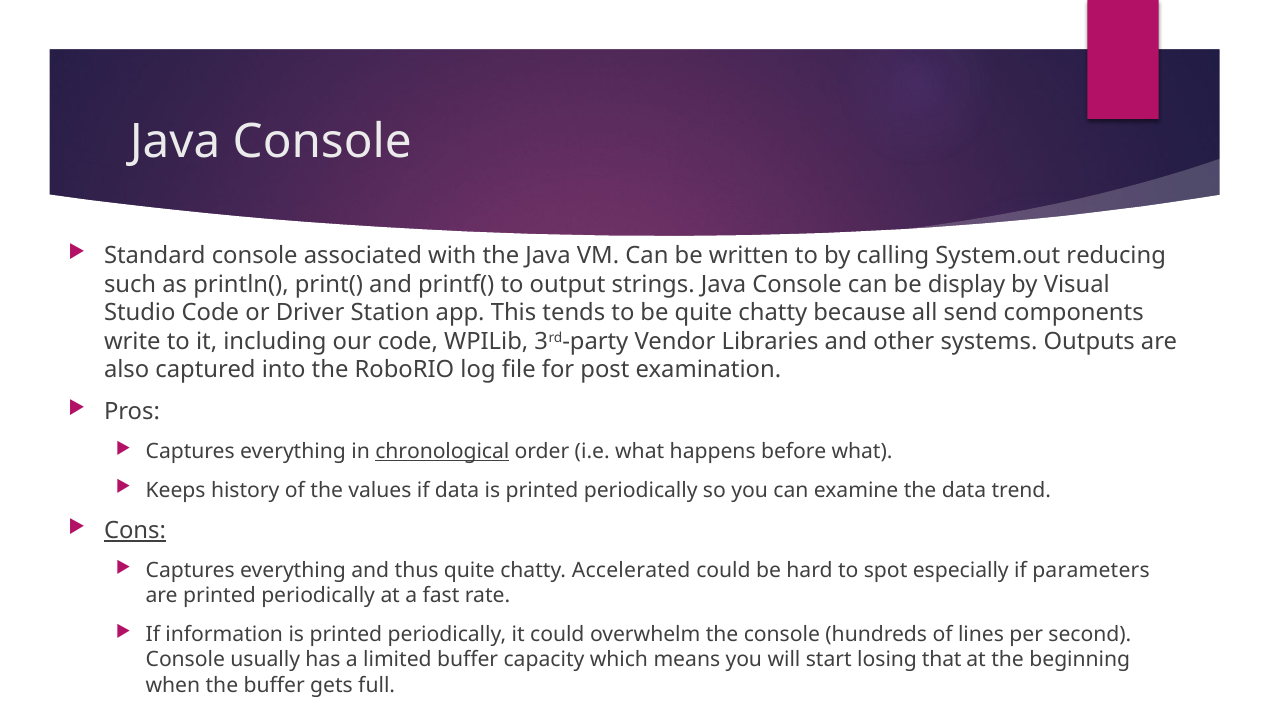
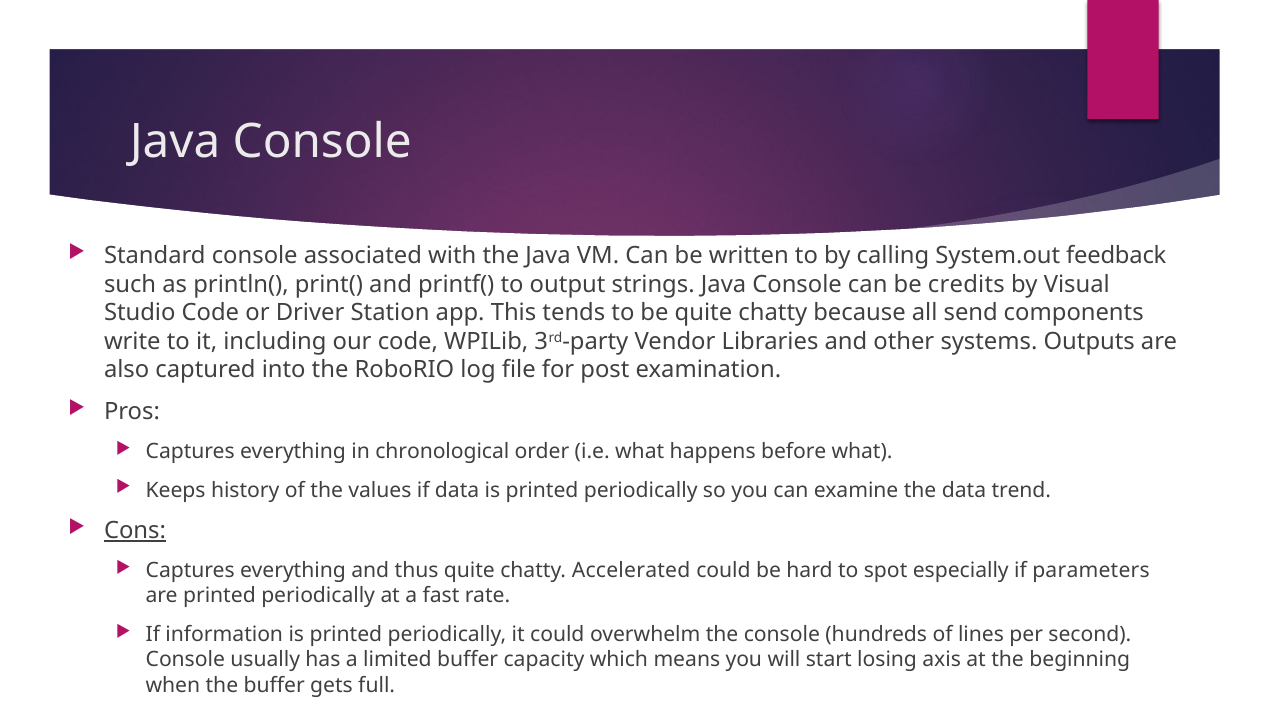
reducing: reducing -> feedback
display: display -> credits
chronological underline: present -> none
that: that -> axis
